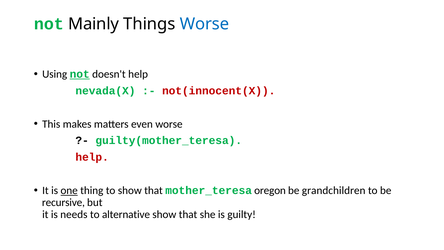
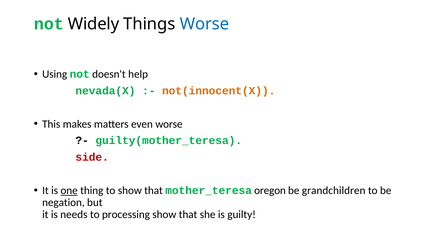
Mainly: Mainly -> Widely
not at (80, 74) underline: present -> none
not(innocent(X colour: red -> orange
help at (92, 157): help -> side
recursive: recursive -> negation
alternative: alternative -> processing
